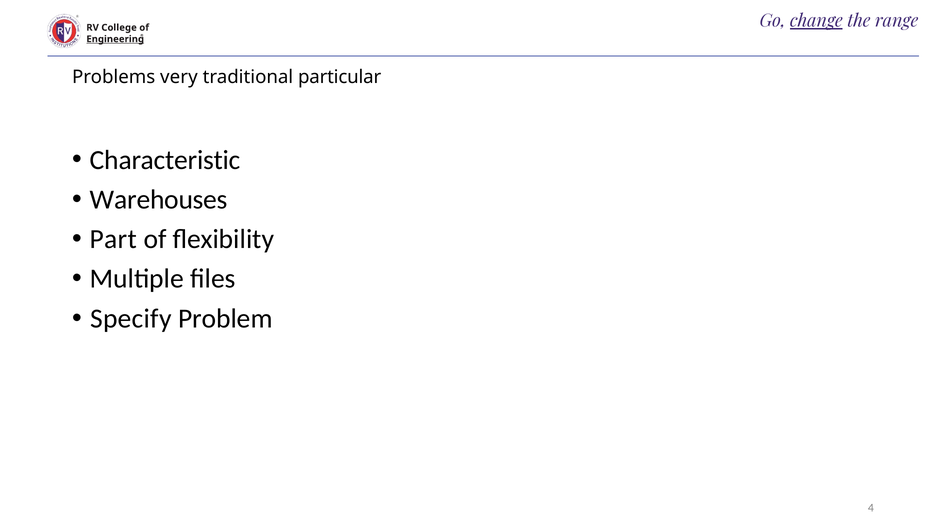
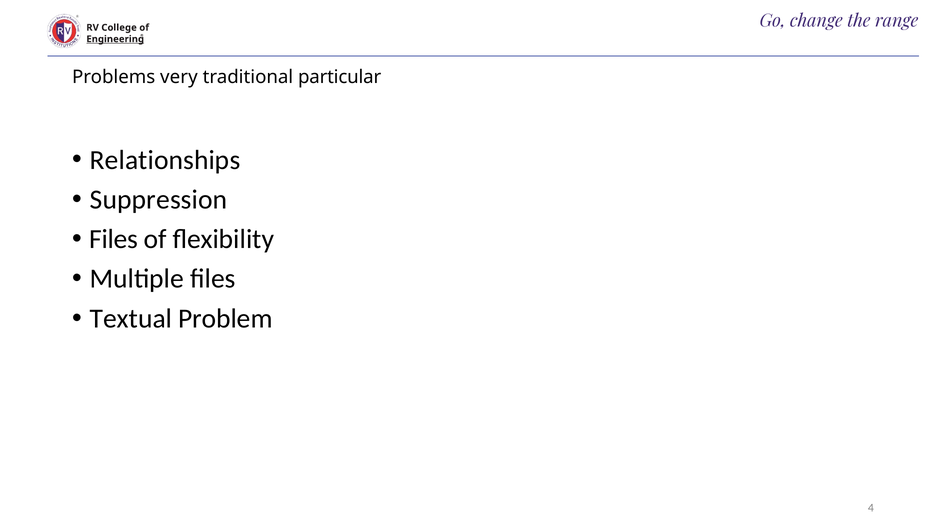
change underline: present -> none
Characteristic: Characteristic -> Relationships
Warehouses: Warehouses -> Suppression
Part at (114, 239): Part -> Files
Specify: Specify -> Textual
